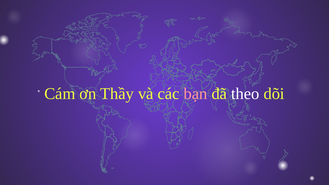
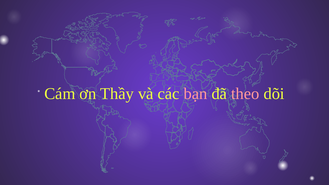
theo colour: white -> pink
